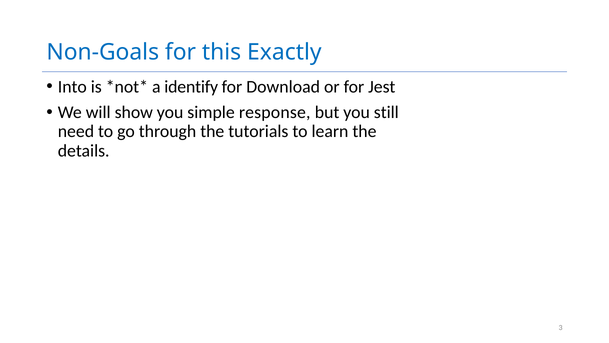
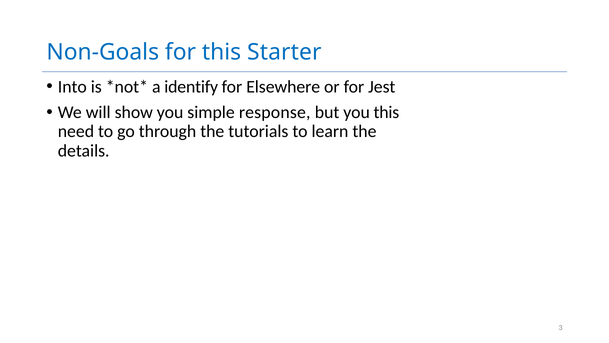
Exactly: Exactly -> Starter
Download: Download -> Elsewhere
you still: still -> this
